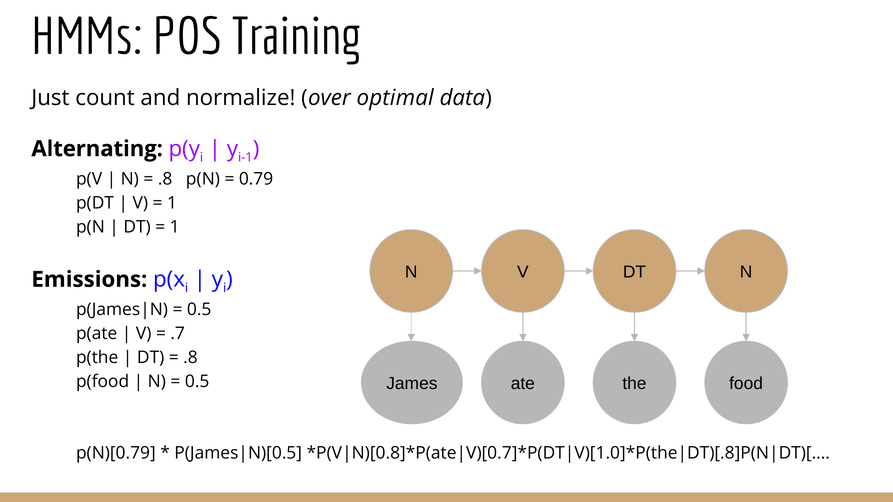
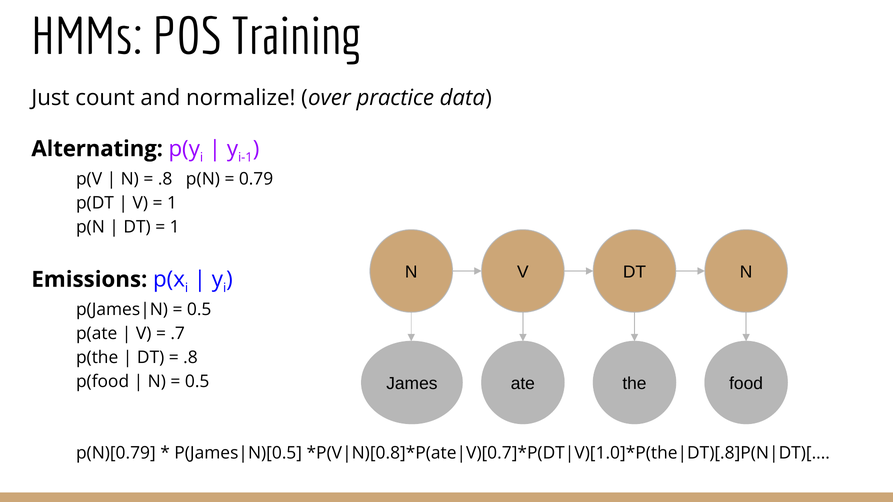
optimal: optimal -> practice
